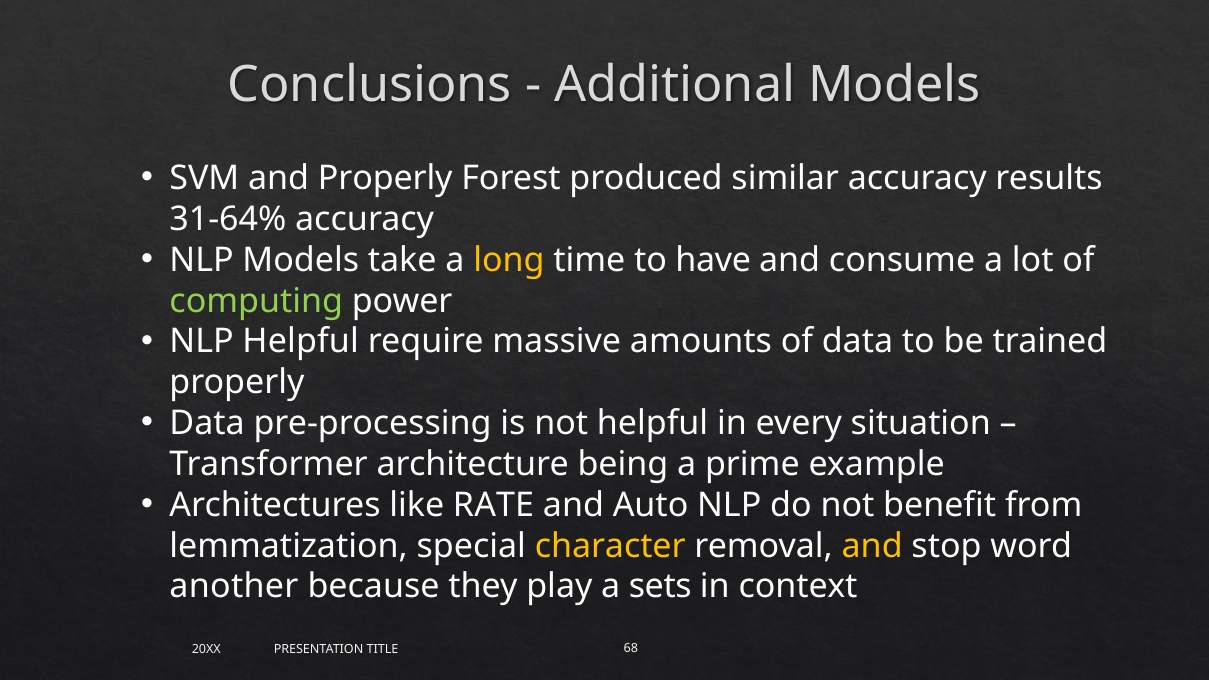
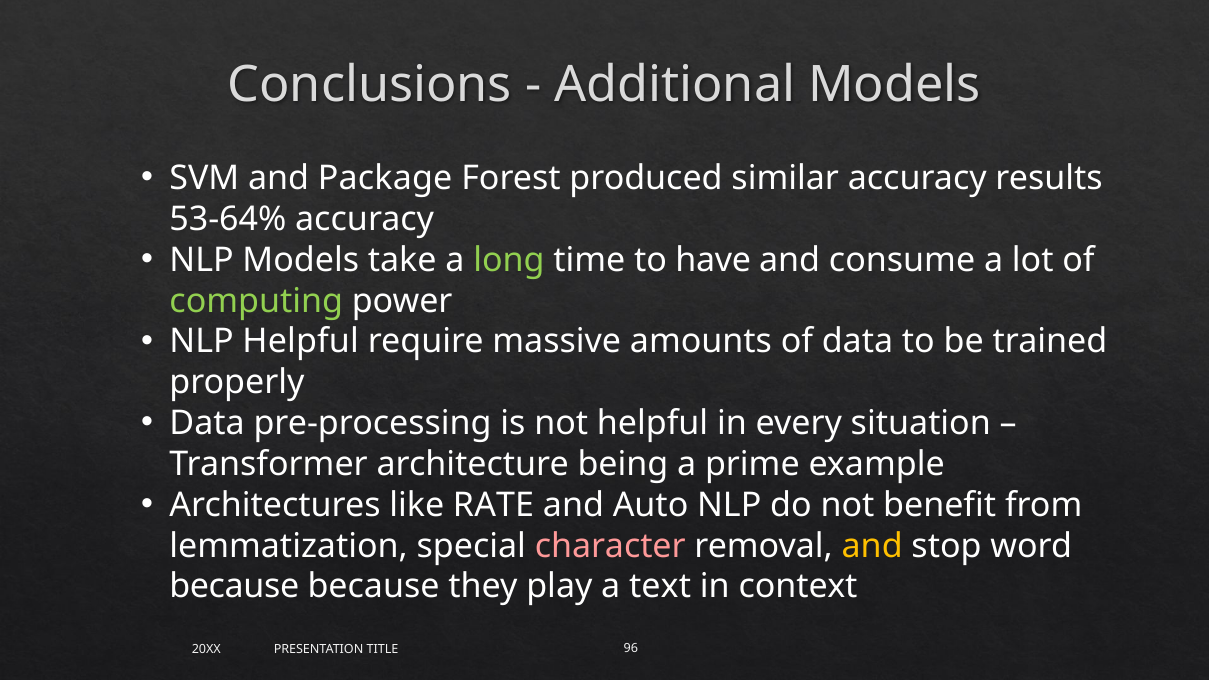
and Properly: Properly -> Package
31-64%: 31-64% -> 53-64%
long colour: yellow -> light green
character colour: yellow -> pink
another at (234, 587): another -> because
sets: sets -> text
68: 68 -> 96
